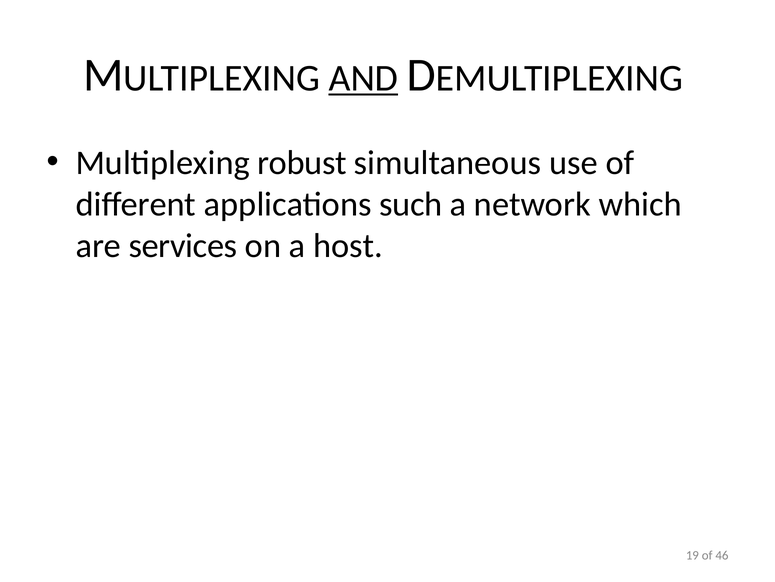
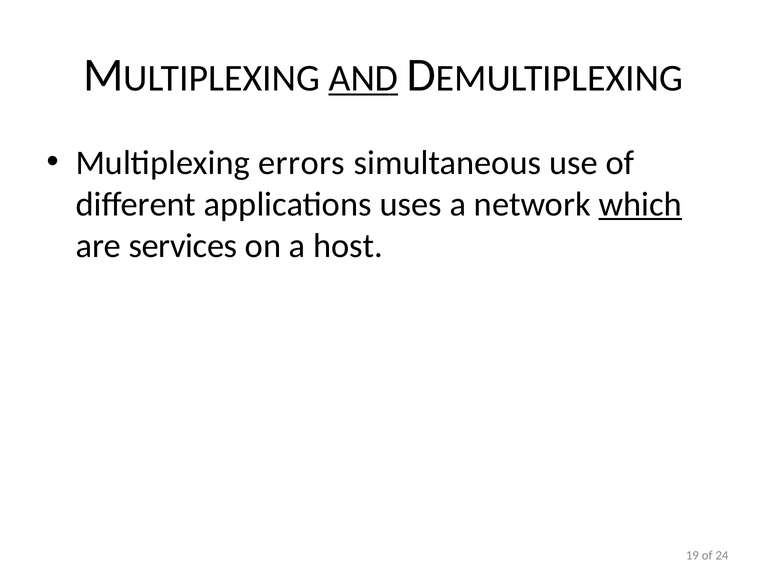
robust: robust -> errors
such: such -> uses
which underline: none -> present
46: 46 -> 24
